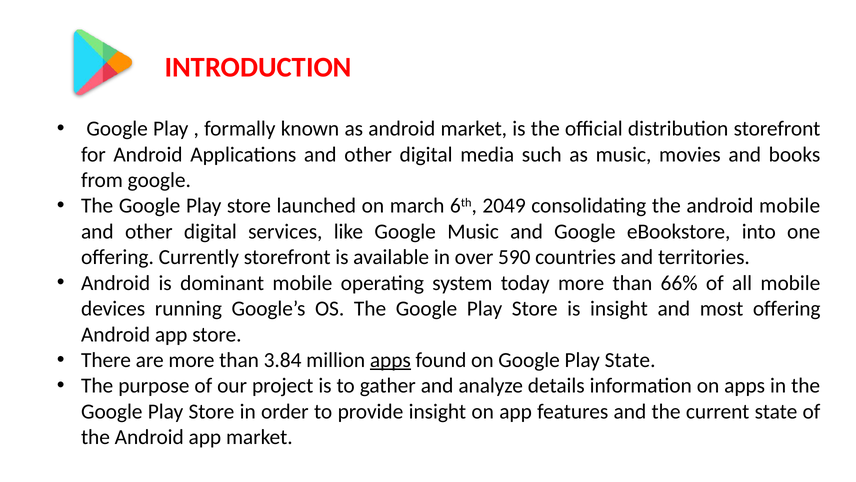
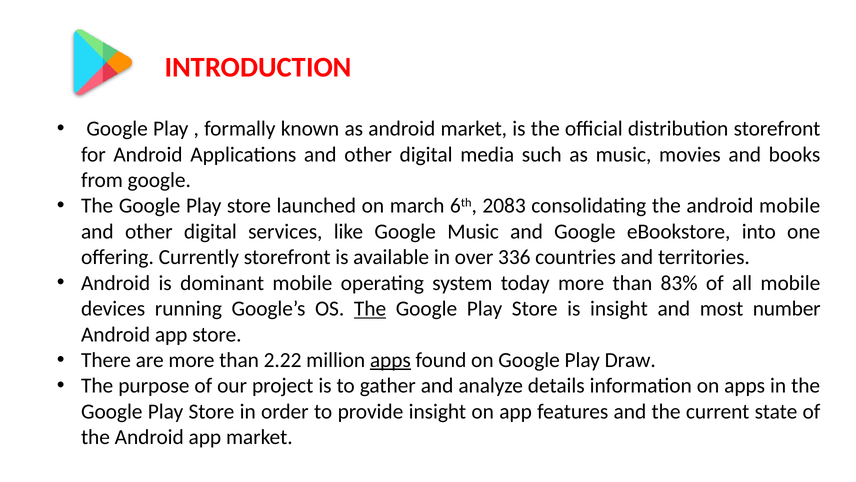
2049: 2049 -> 2083
590: 590 -> 336
66%: 66% -> 83%
The at (370, 308) underline: none -> present
most offering: offering -> number
3.84: 3.84 -> 2.22
Play State: State -> Draw
